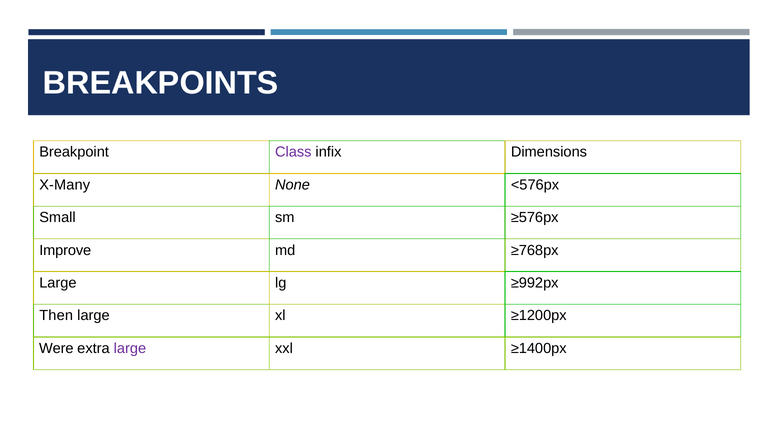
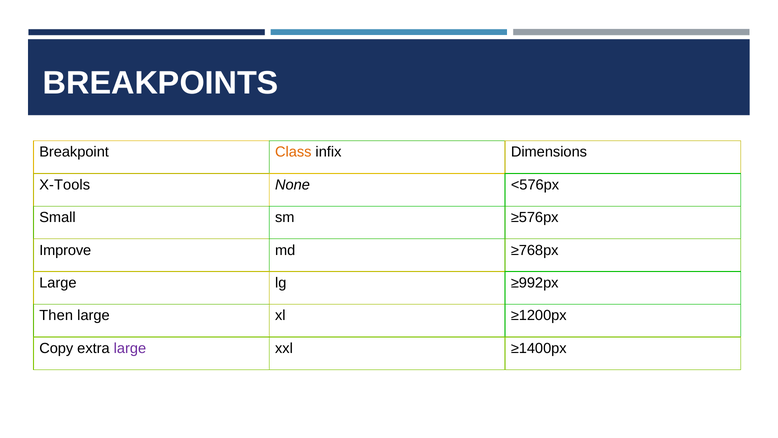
Class colour: purple -> orange
X-Many: X-Many -> X-Tools
Were: Were -> Copy
